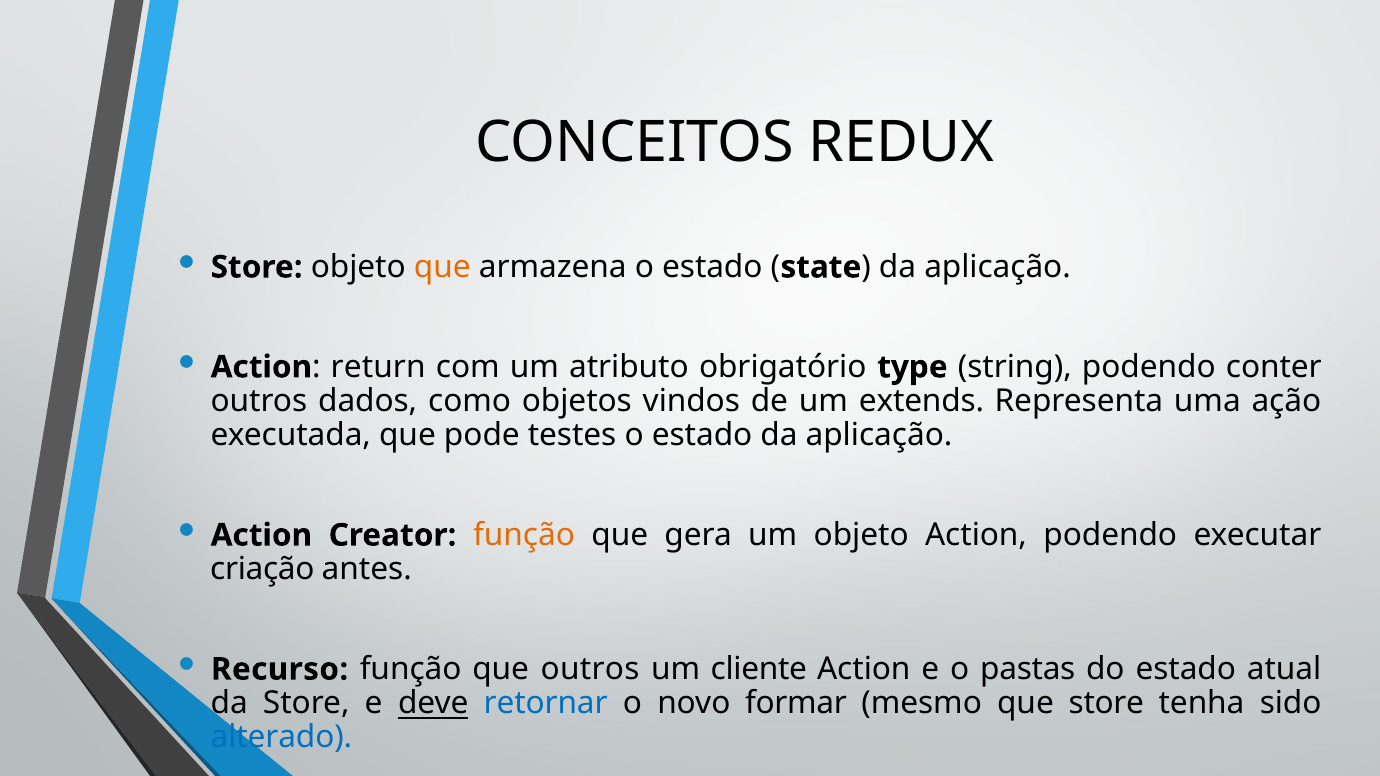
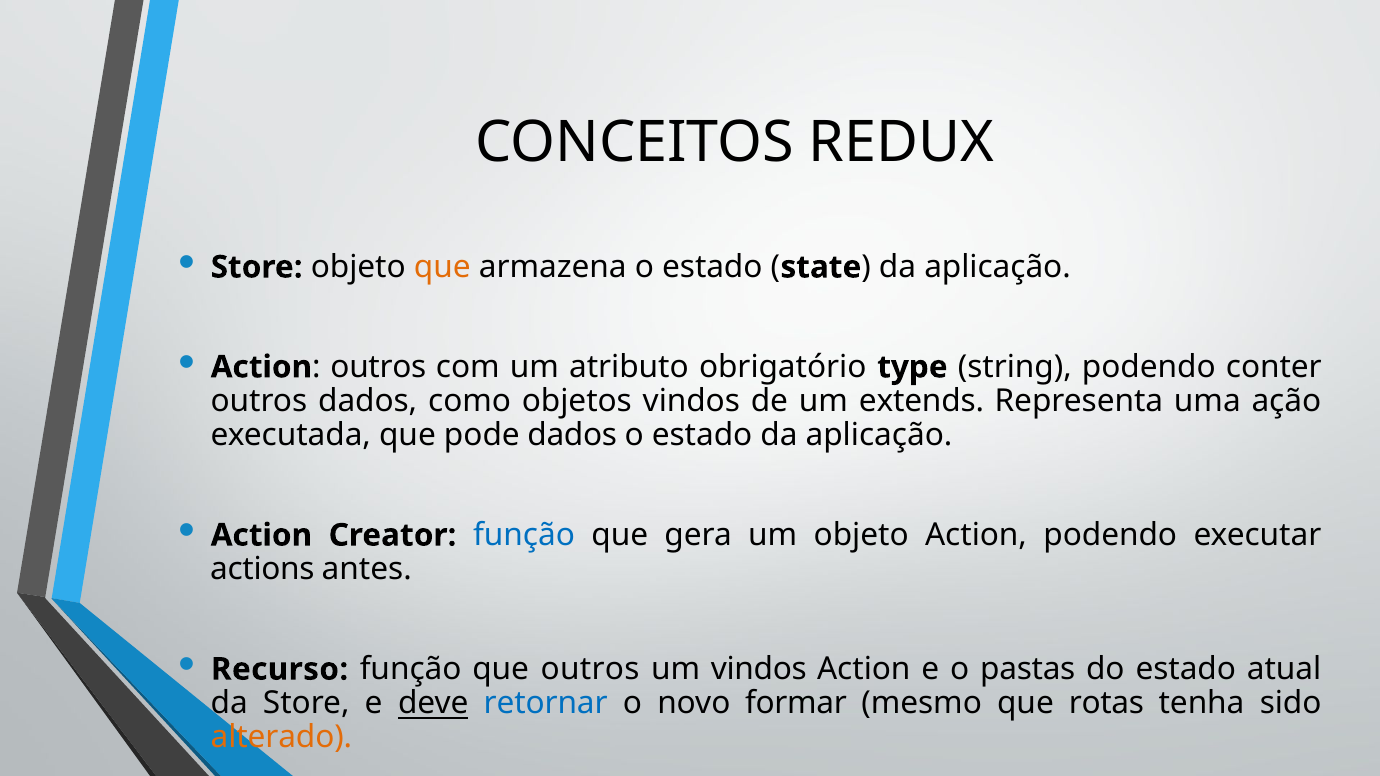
return at (378, 367): return -> outros
pode testes: testes -> dados
função at (524, 535) colour: orange -> blue
criação: criação -> actions
um cliente: cliente -> vindos
que store: store -> rotas
alterado colour: blue -> orange
